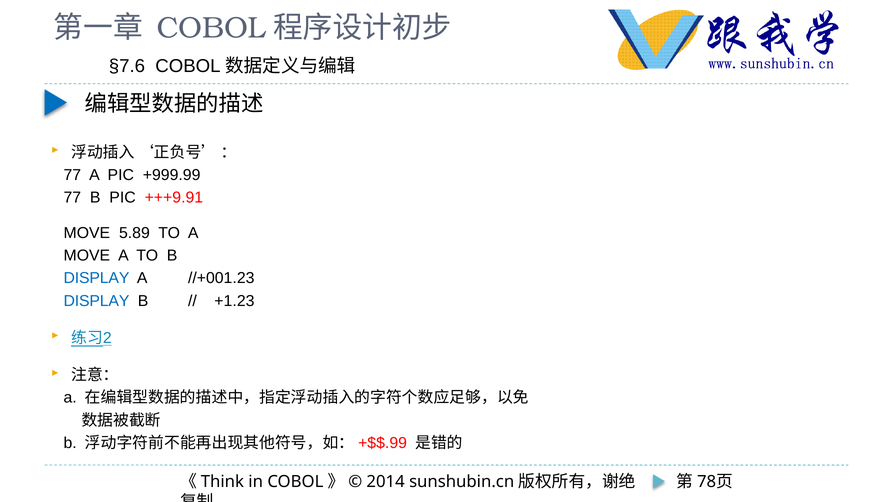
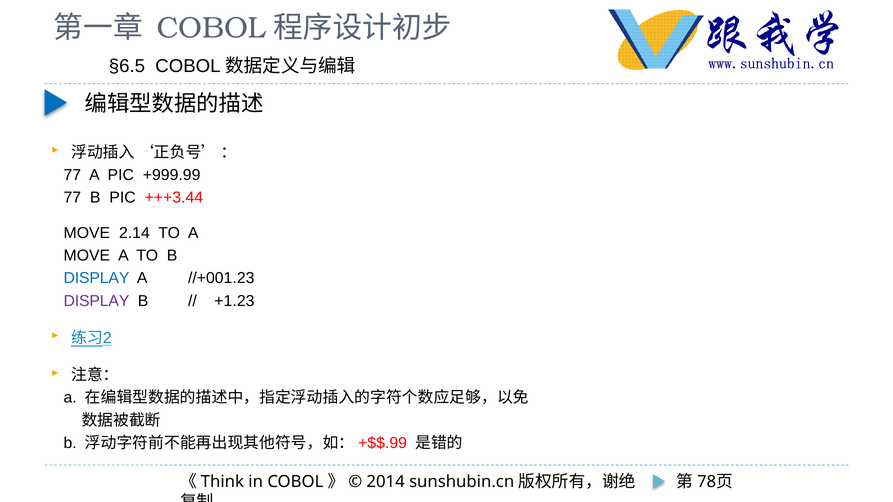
§7.6: §7.6 -> §6.5
+++9.91: +++9.91 -> +++3.44
5.89: 5.89 -> 2.14
DISPLAY at (97, 301) colour: blue -> purple
